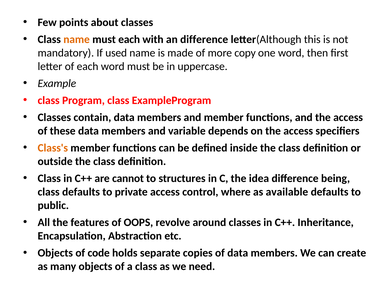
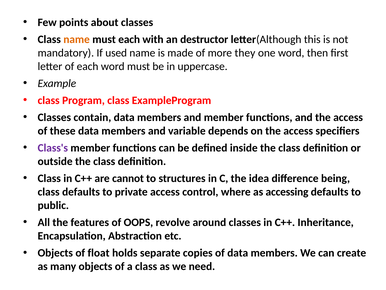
an difference: difference -> destructor
copy: copy -> they
Class's colour: orange -> purple
available: available -> accessing
code: code -> float
